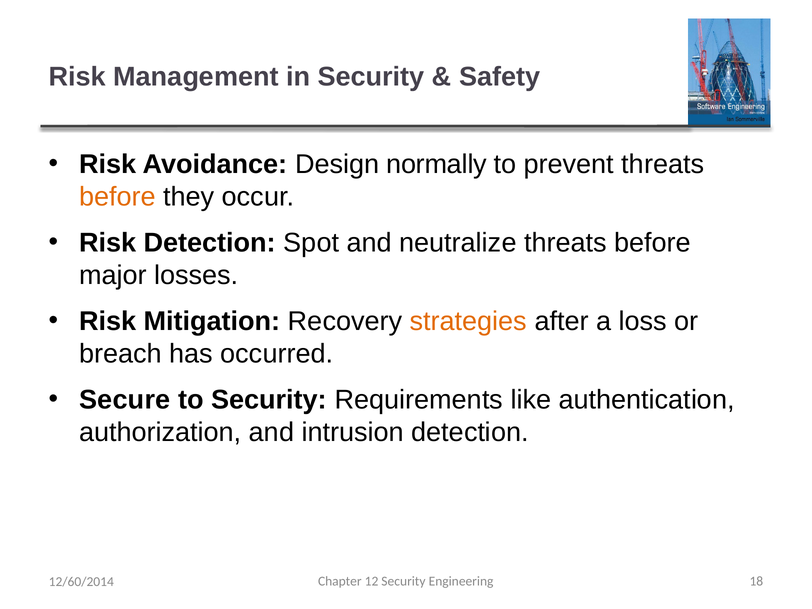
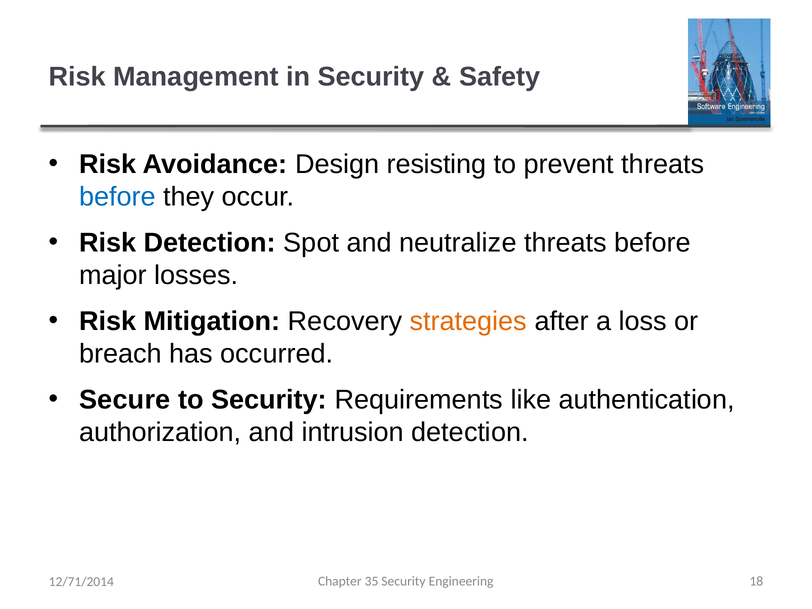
normally: normally -> resisting
before at (117, 197) colour: orange -> blue
12: 12 -> 35
12/60/2014: 12/60/2014 -> 12/71/2014
